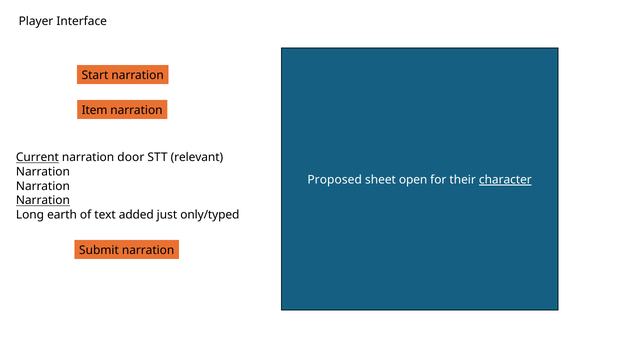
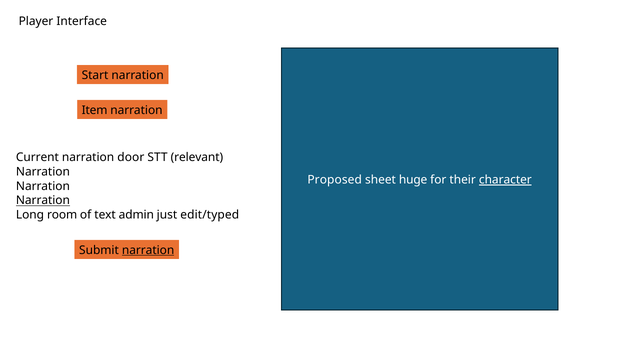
Current underline: present -> none
open: open -> huge
earth: earth -> room
added: added -> admin
only/typed: only/typed -> edit/typed
narration at (148, 250) underline: none -> present
